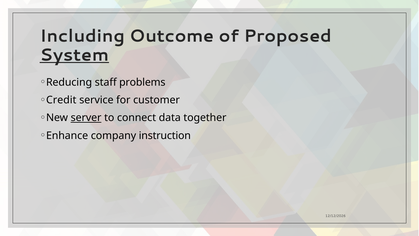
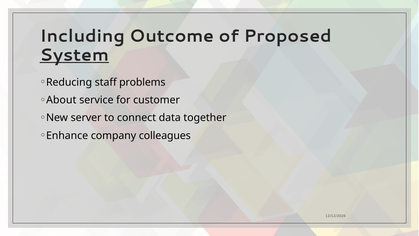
Credit: Credit -> About
server underline: present -> none
instruction: instruction -> colleagues
